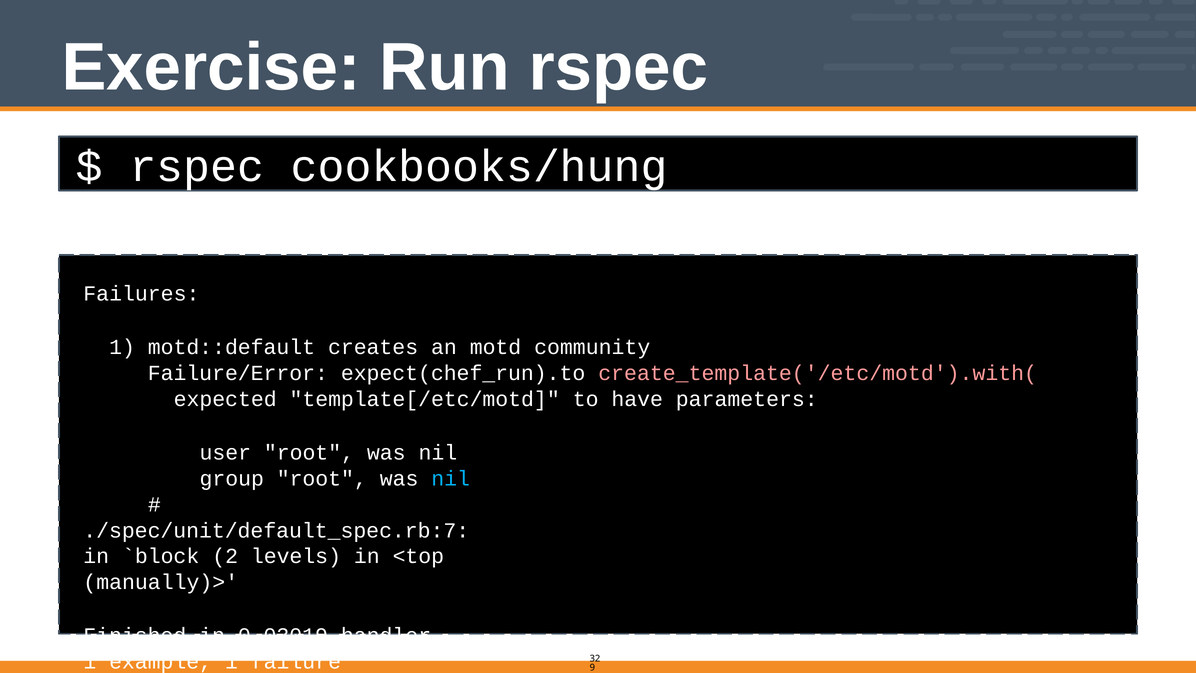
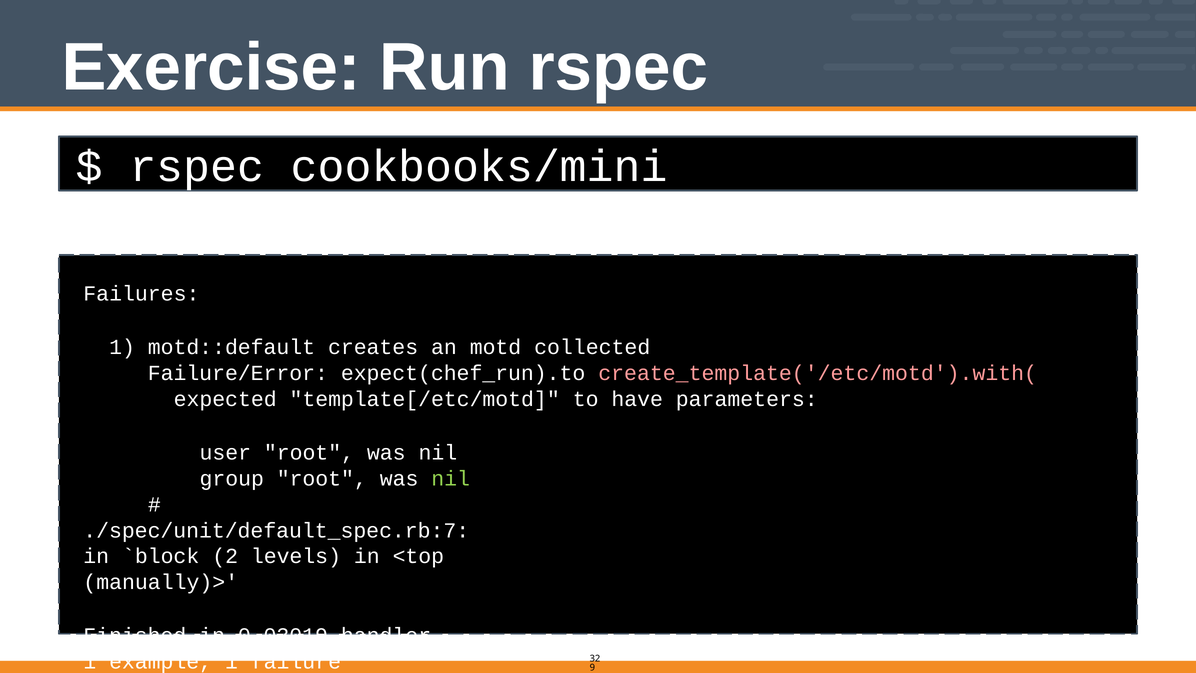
cookbooks/hung: cookbooks/hung -> cookbooks/mini
community: community -> collected
nil at (451, 479) colour: light blue -> light green
